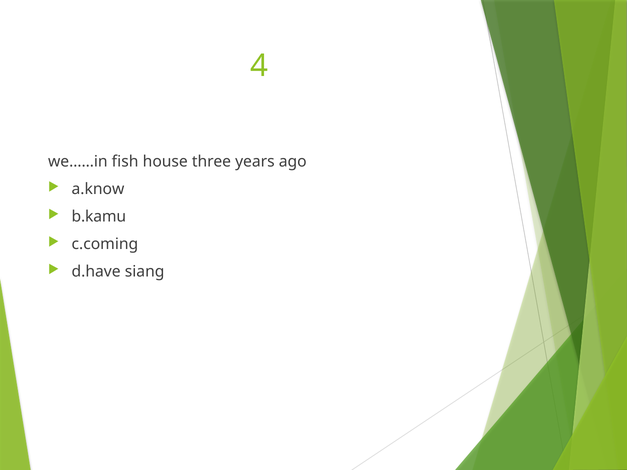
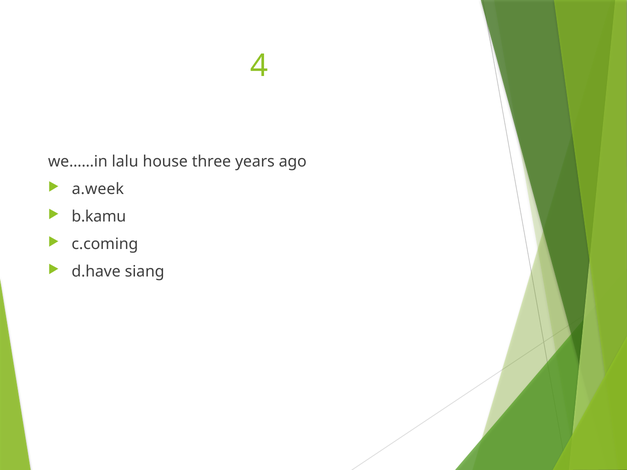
fish: fish -> lalu
a.know: a.know -> a.week
